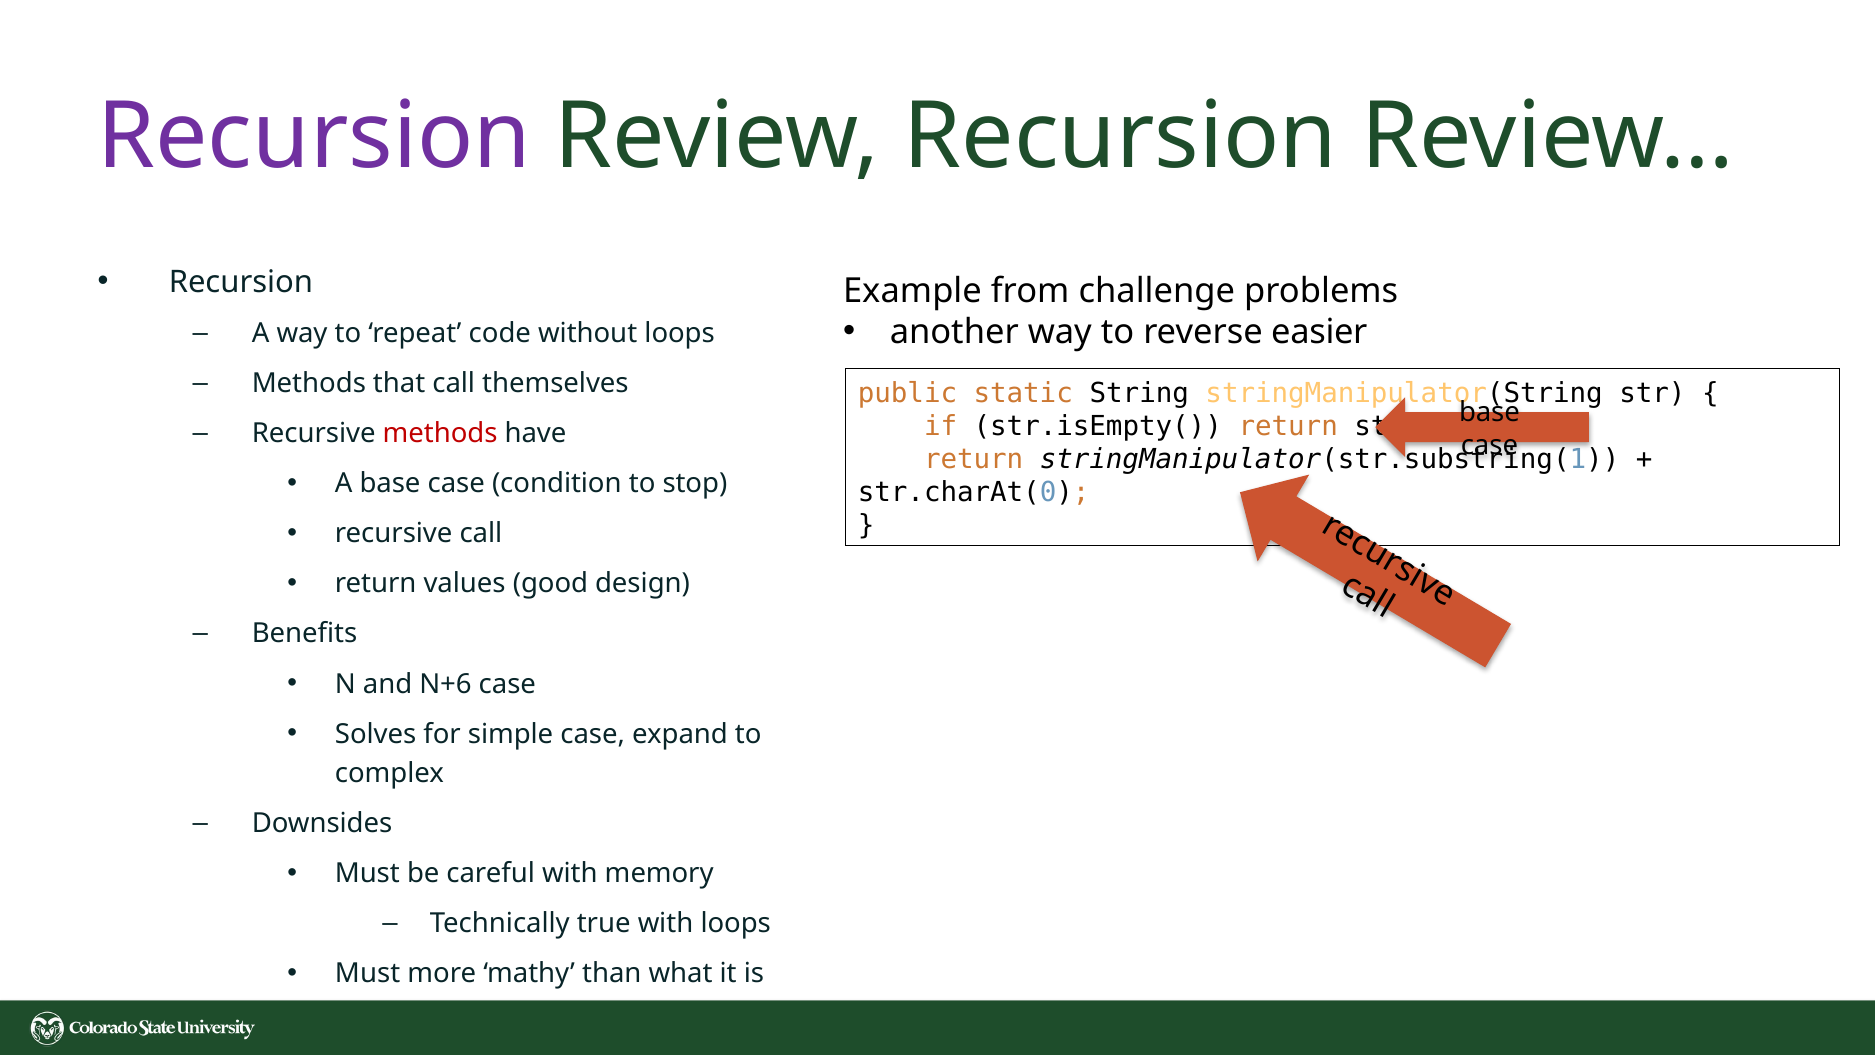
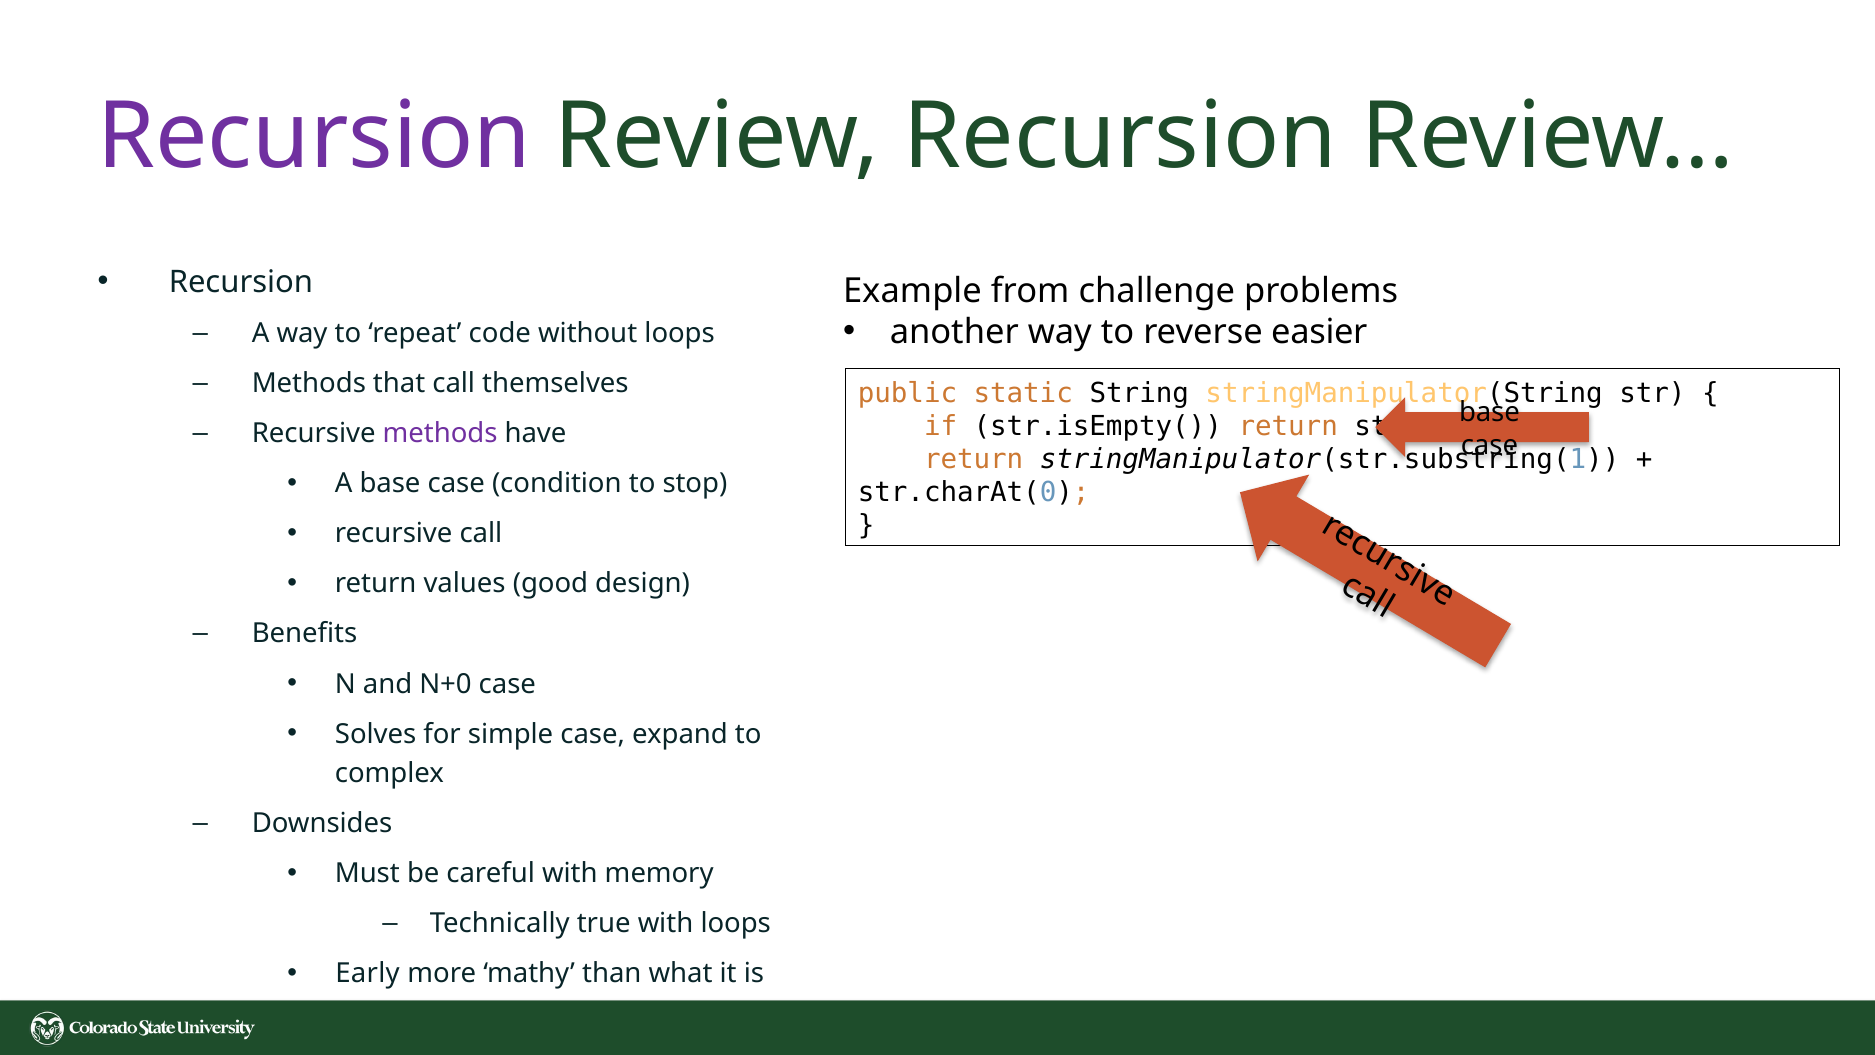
methods at (440, 434) colour: red -> purple
N+6: N+6 -> N+0
Must at (368, 973): Must -> Early
